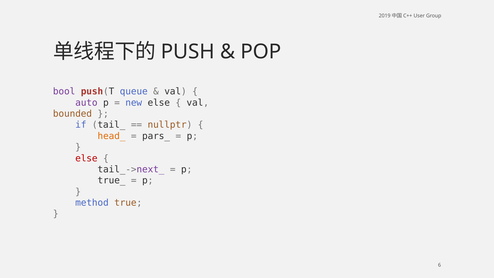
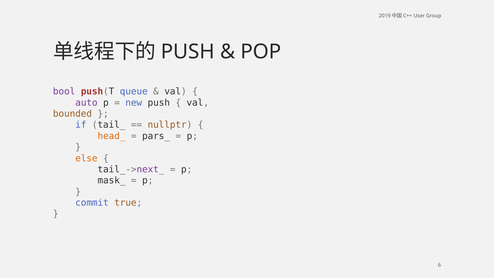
new else: else -> push
else at (86, 158) colour: red -> orange
true_: true_ -> mask_
method: method -> commit
